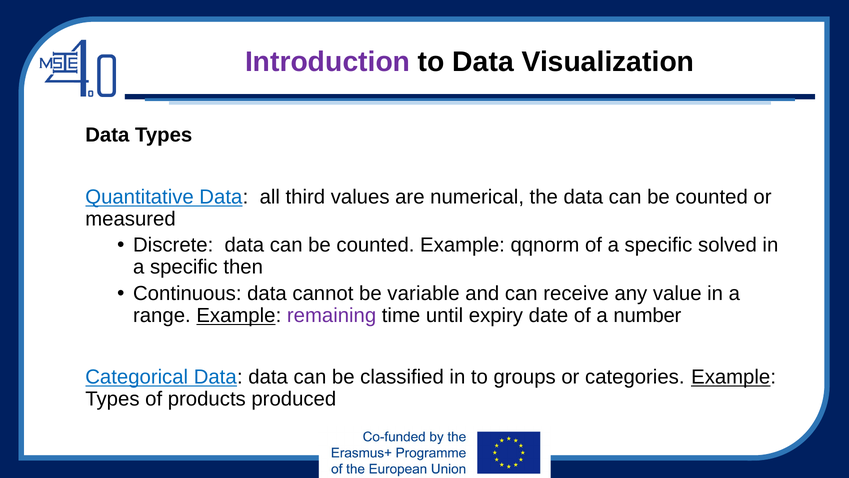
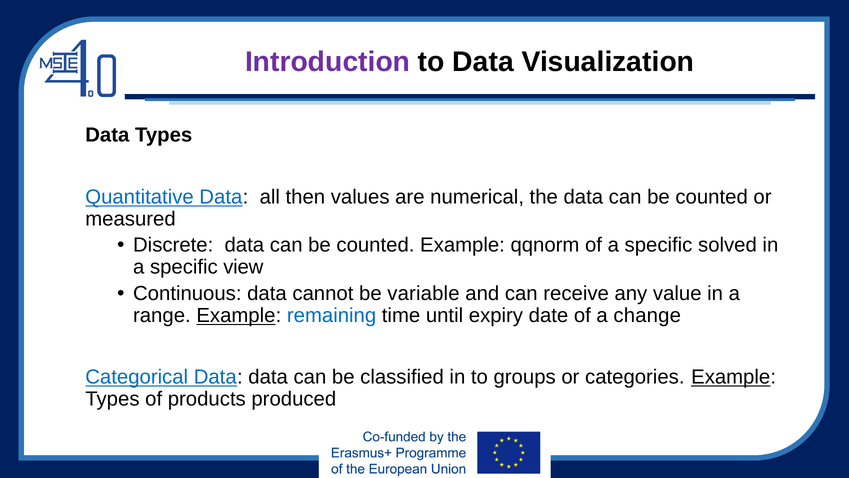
third: third -> then
then: then -> view
remaining colour: purple -> blue
number: number -> change
